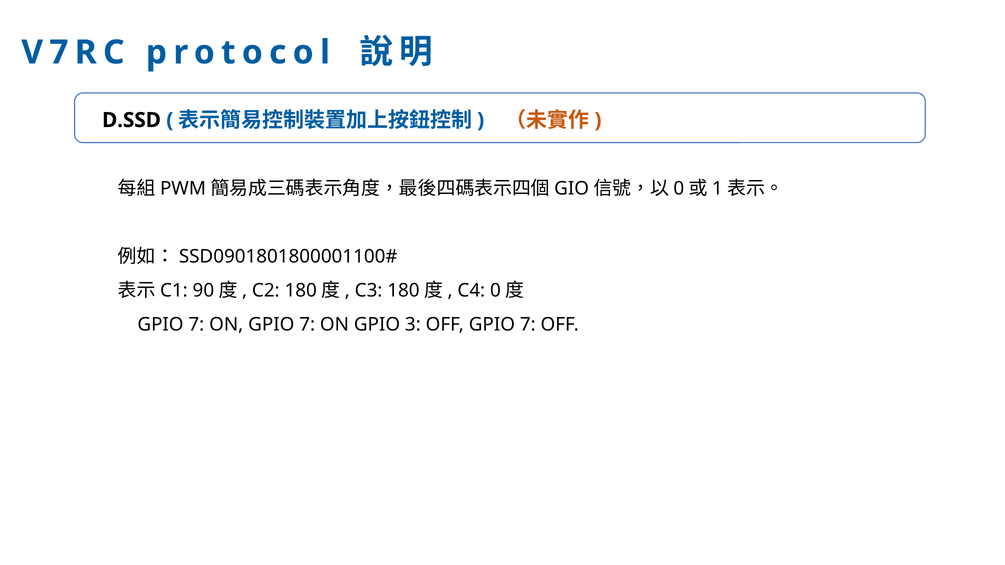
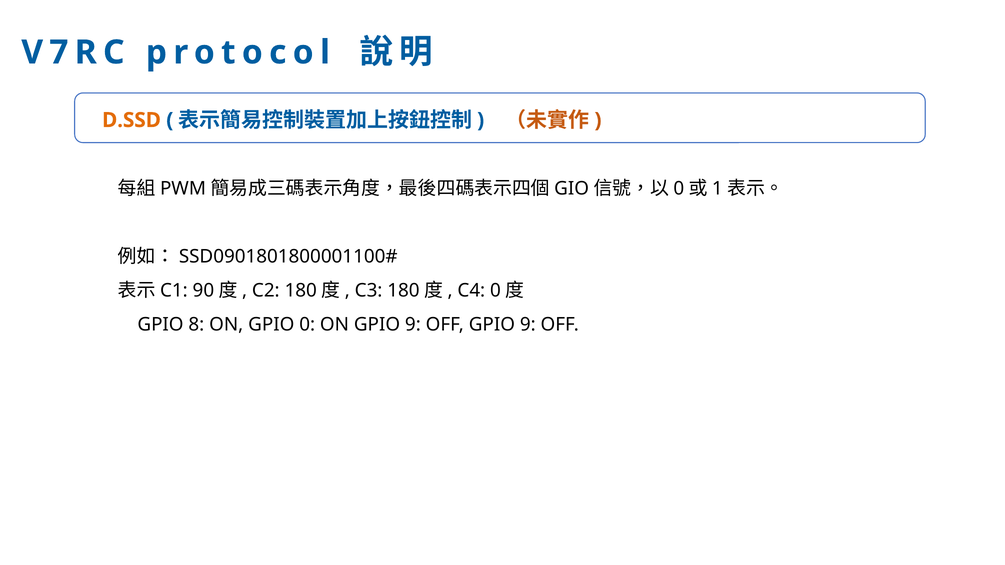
D.SSD colour: black -> orange
7 at (196, 325): 7 -> 8
ON GPIO 7: 7 -> 0
ON GPIO 3: 3 -> 9
OFF GPIO 7: 7 -> 9
